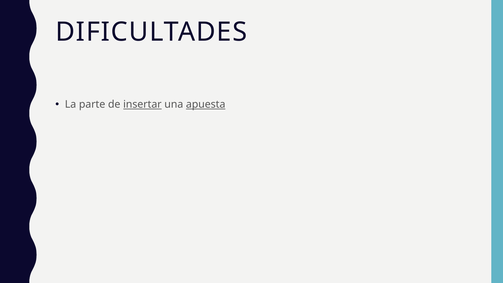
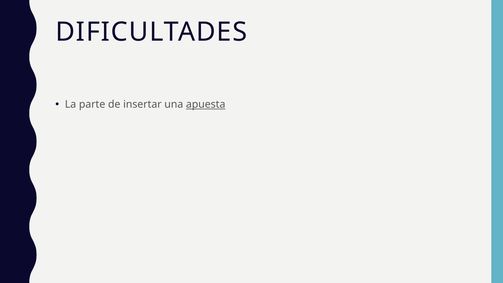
insertar underline: present -> none
